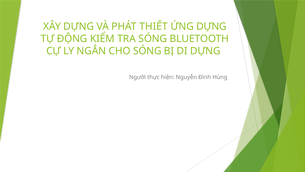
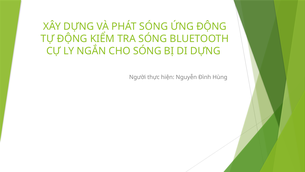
PHÁT THIẾT: THIẾT -> SÓNG
ỨNG DỰNG: DỰNG -> ĐỘNG
